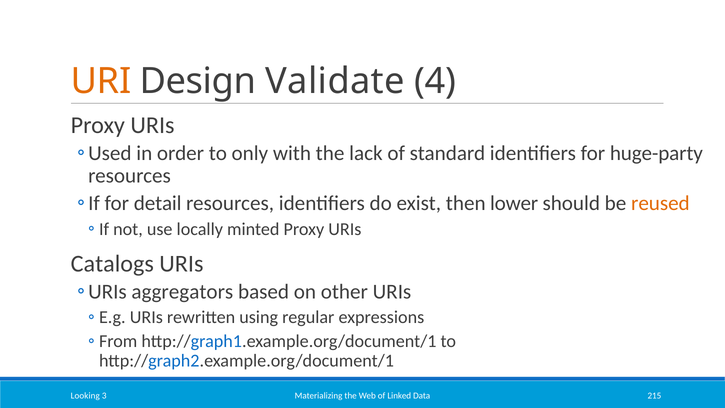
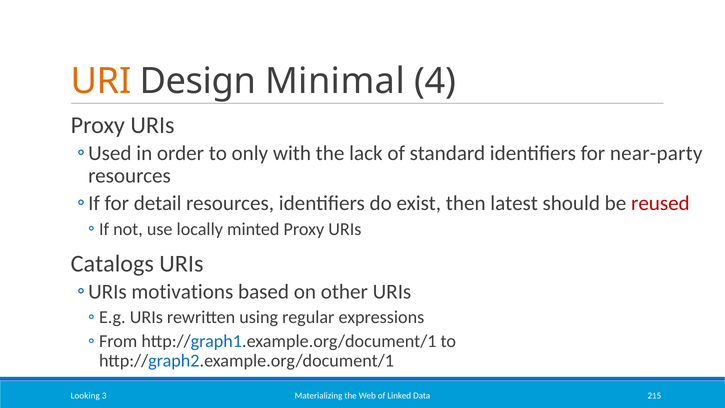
Validate: Validate -> Minimal
huge-party: huge-party -> near-party
lower: lower -> latest
reused colour: orange -> red
aggregators: aggregators -> motivations
